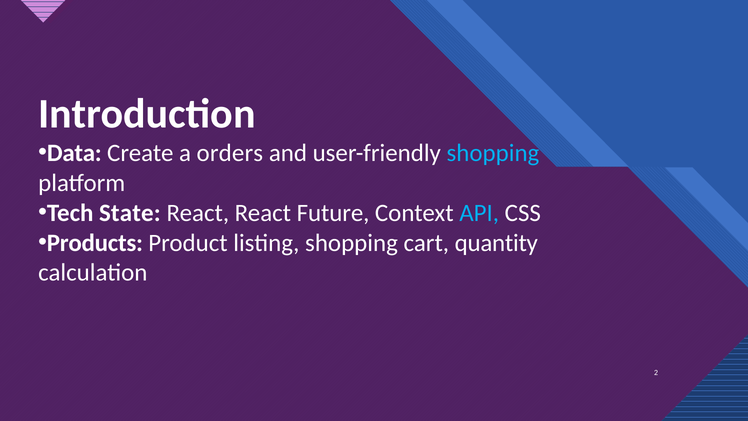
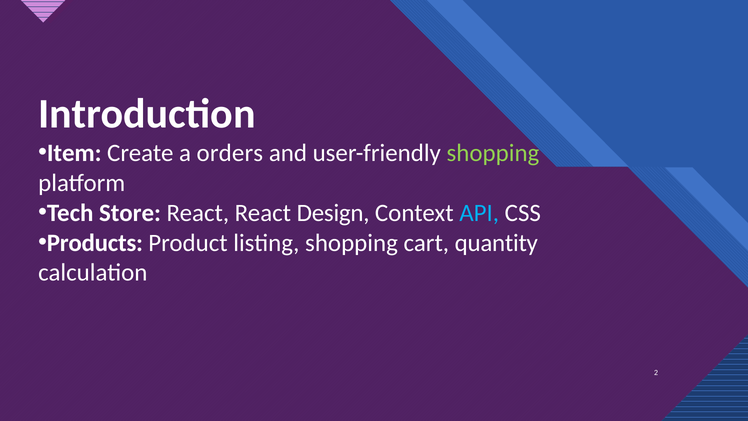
Data: Data -> Item
shopping at (493, 153) colour: light blue -> light green
State: State -> Store
Future: Future -> Design
